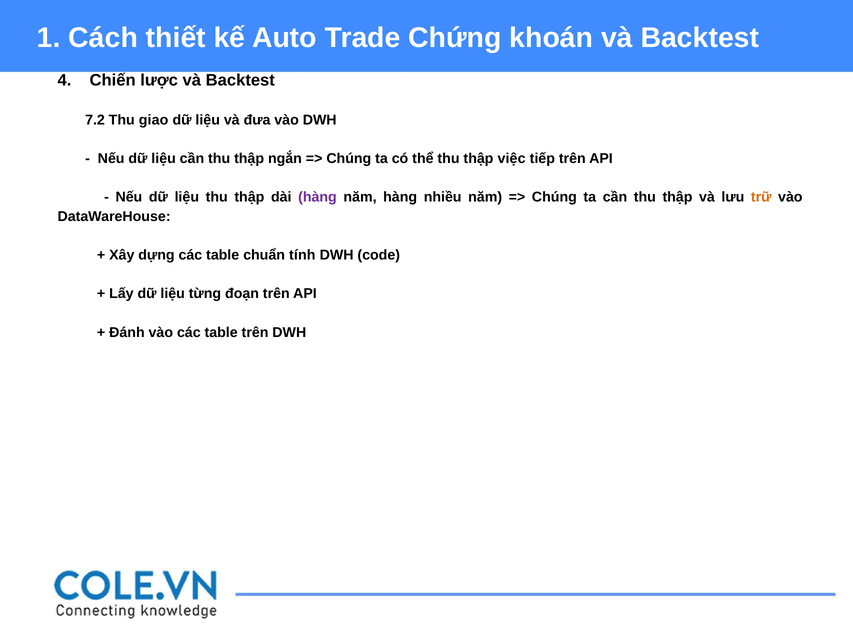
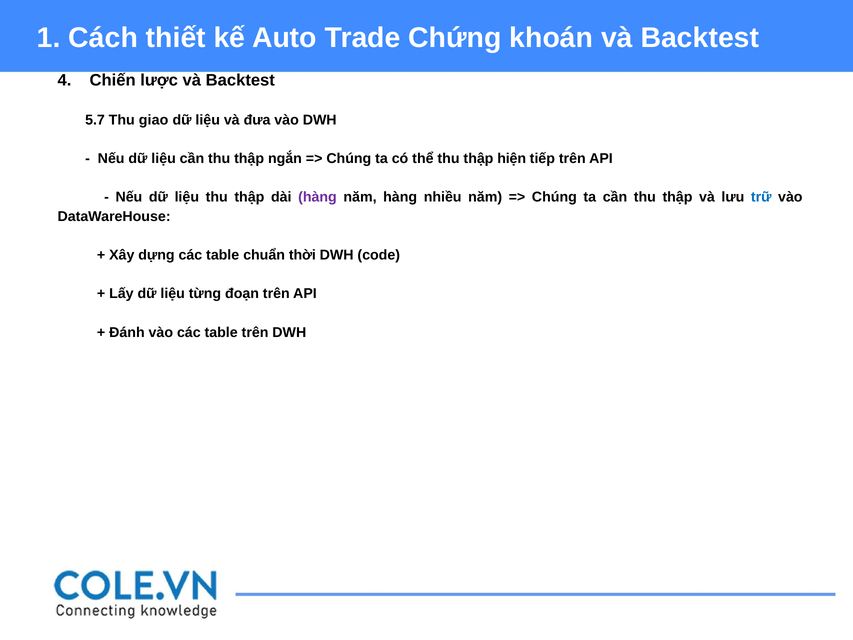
7.2: 7.2 -> 5.7
việc: việc -> hiện
trữ colour: orange -> blue
tính: tính -> thời
